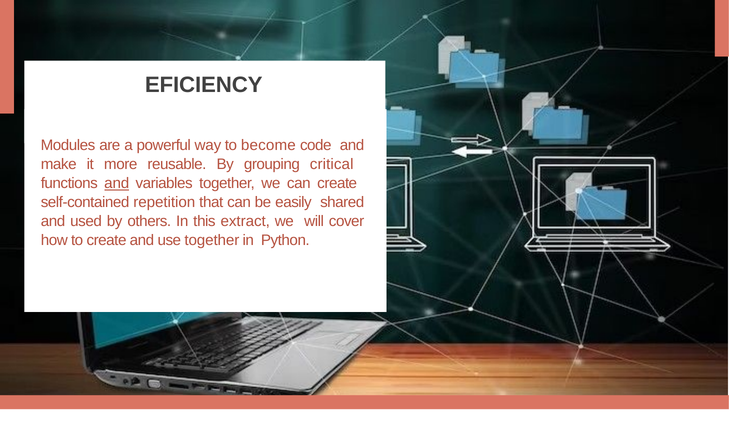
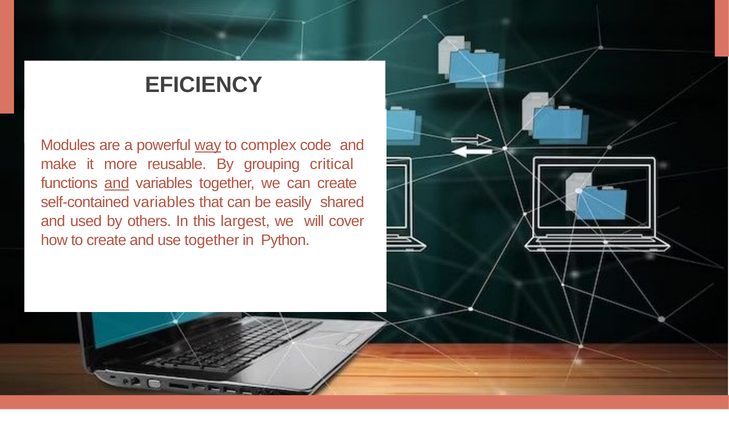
way underline: none -> present
become: become -> complex
self-contained repetition: repetition -> variables
extract: extract -> largest
